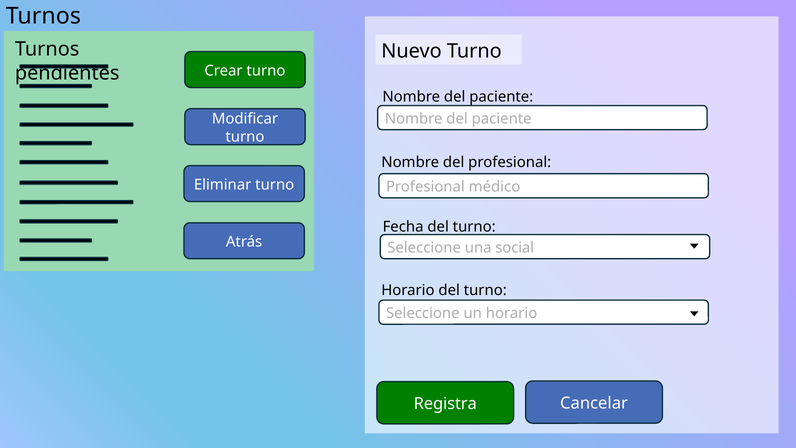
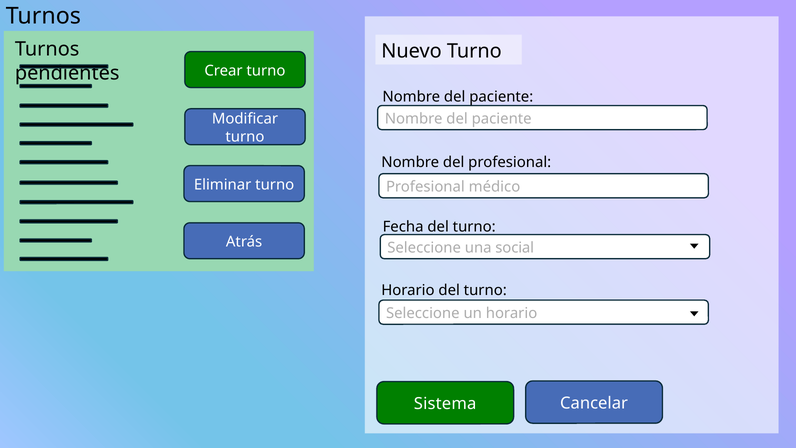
Registra: Registra -> Sistema
